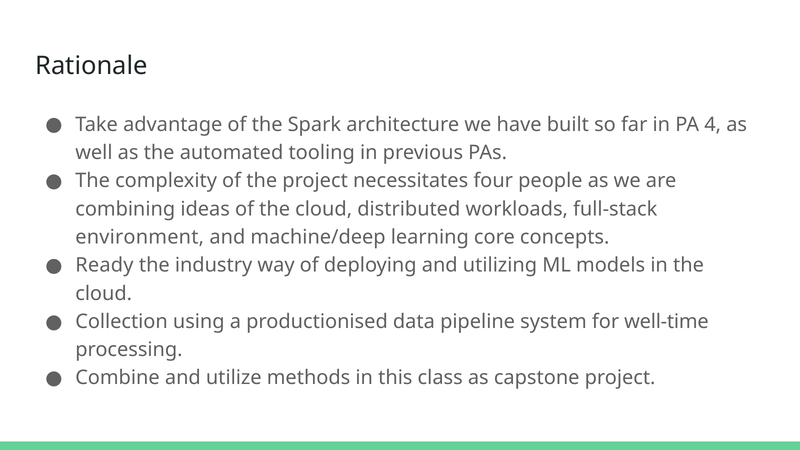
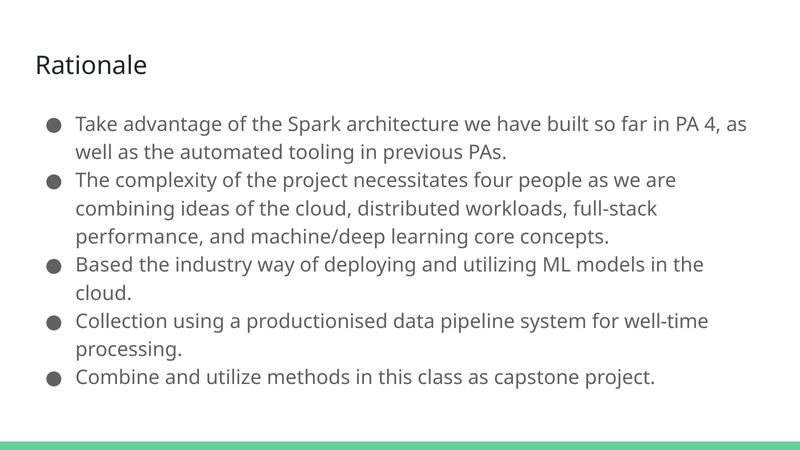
environment: environment -> performance
Ready: Ready -> Based
